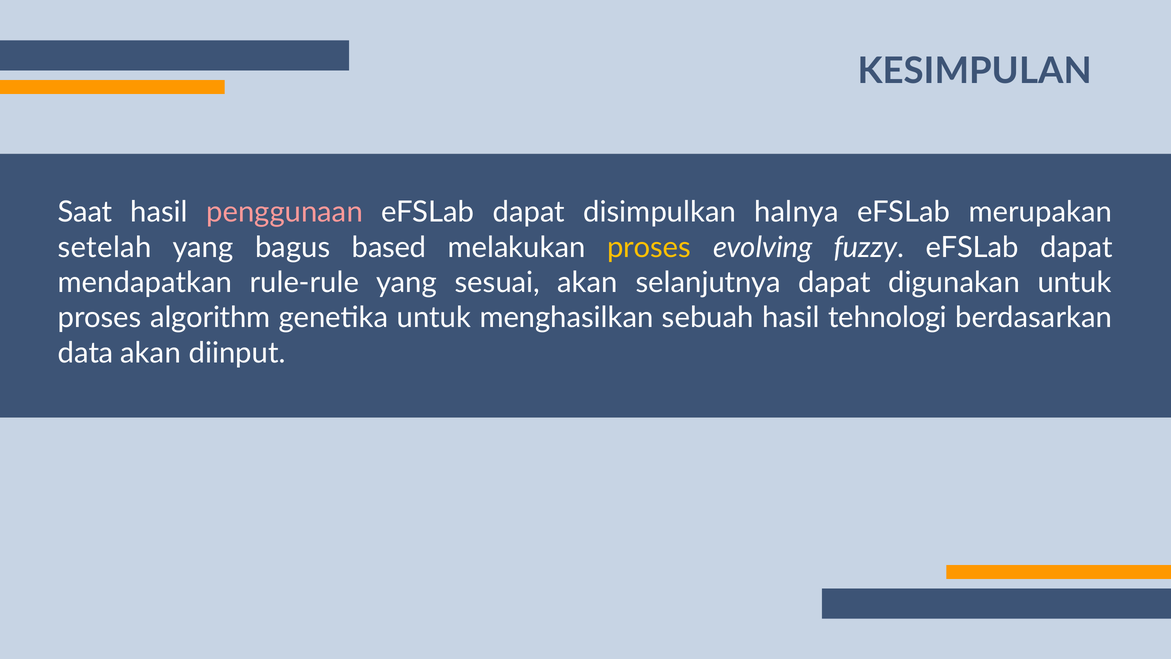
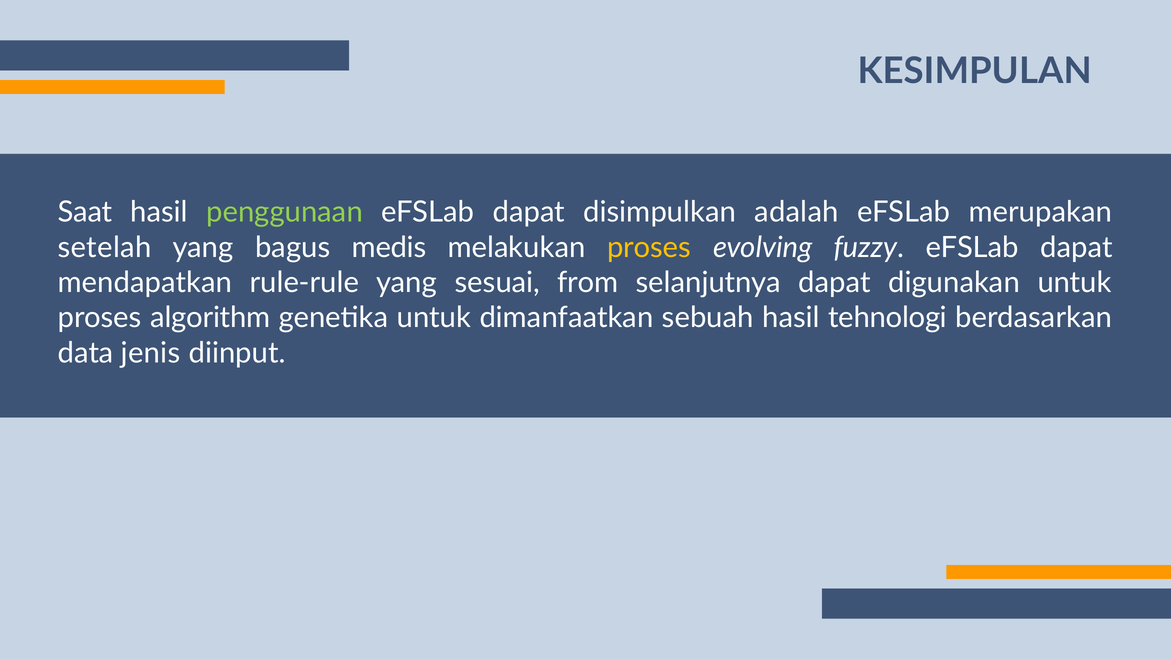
penggunaan colour: pink -> light green
halnya: halnya -> adalah
based: based -> medis
sesuai akan: akan -> from
menghasilkan: menghasilkan -> dimanfaatkan
data akan: akan -> jenis
